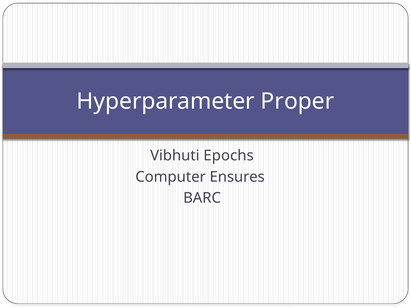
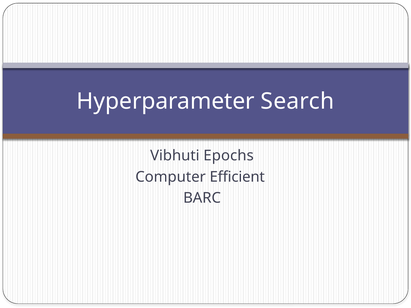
Proper: Proper -> Search
Ensures: Ensures -> Efficient
